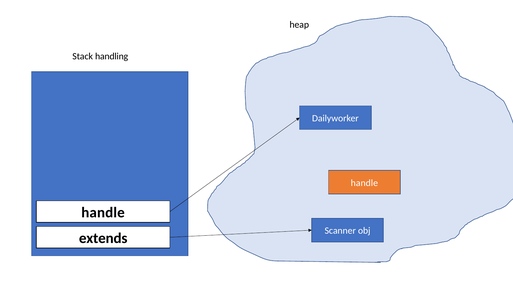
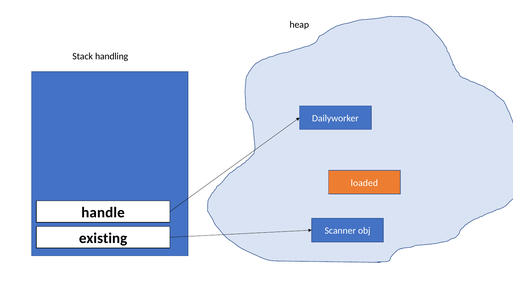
handle at (364, 183): handle -> loaded
extends: extends -> existing
